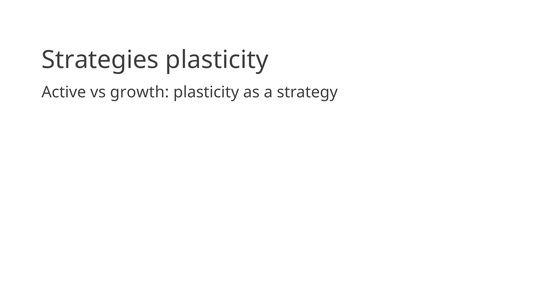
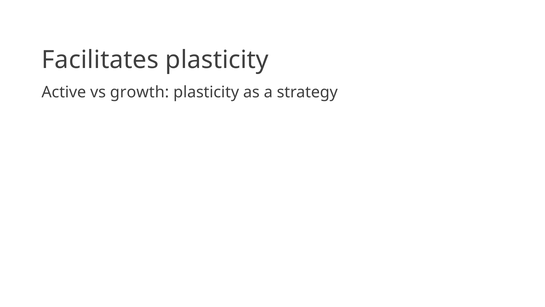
Strategies: Strategies -> Facilitates
